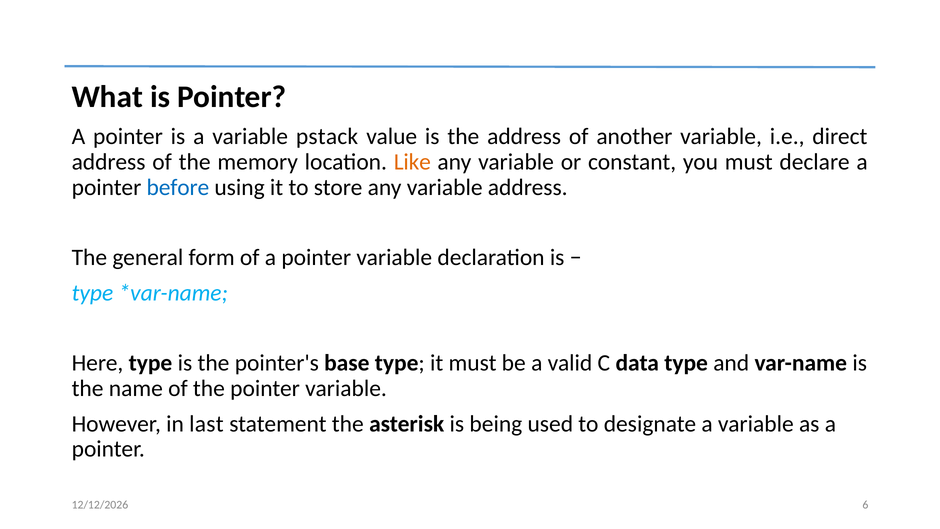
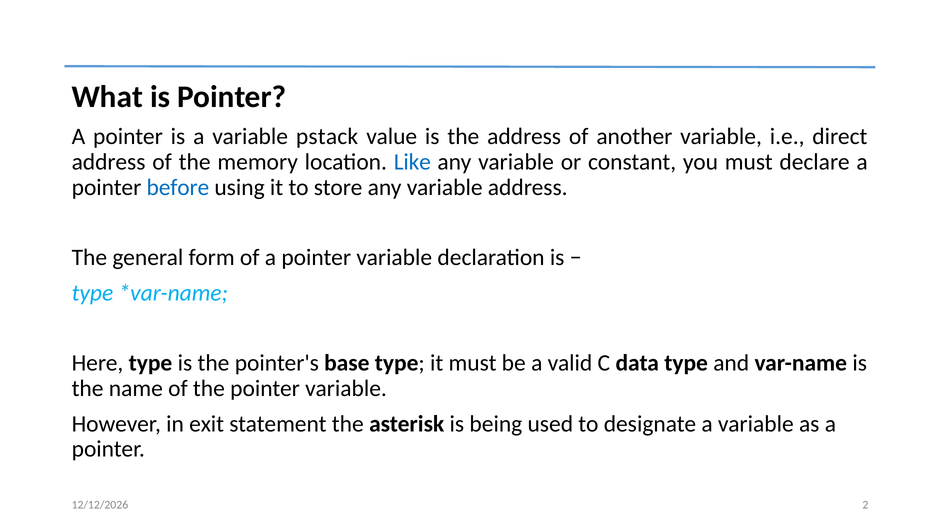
Like colour: orange -> blue
last: last -> exit
6: 6 -> 2
